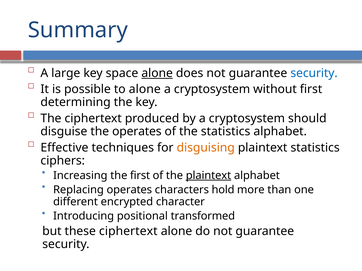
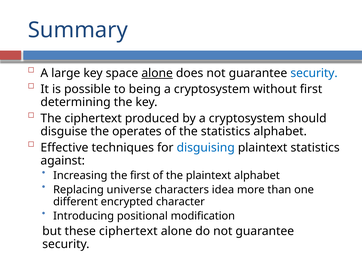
to alone: alone -> being
disguising colour: orange -> blue
ciphers: ciphers -> against
plaintext at (209, 176) underline: present -> none
Replacing operates: operates -> universe
hold: hold -> idea
transformed: transformed -> modification
